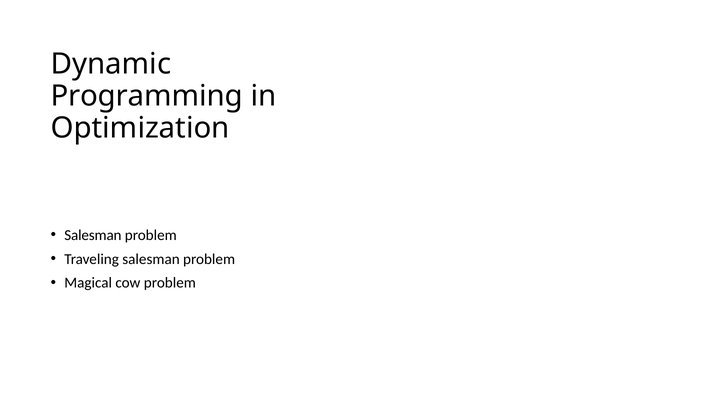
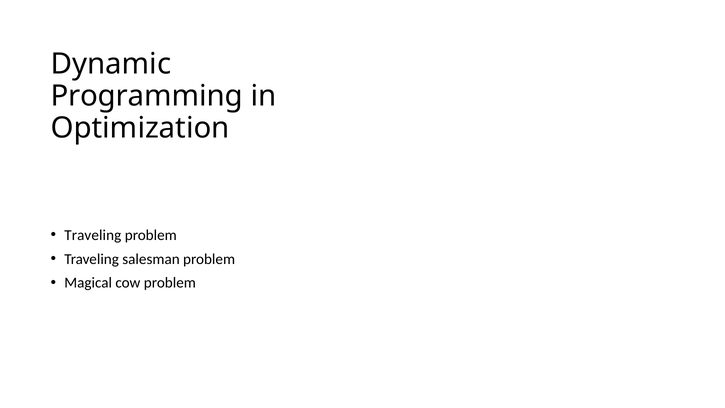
Salesman at (93, 235): Salesman -> Traveling
